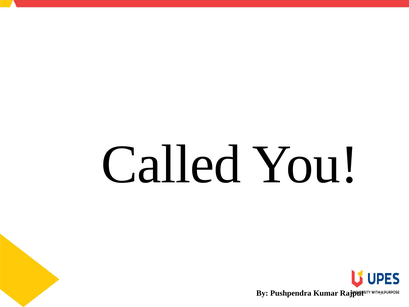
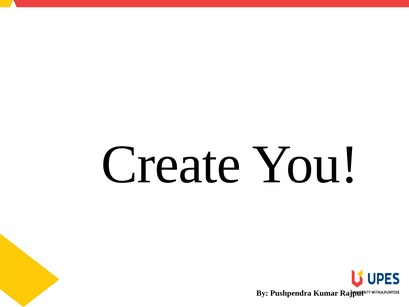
Called: Called -> Create
